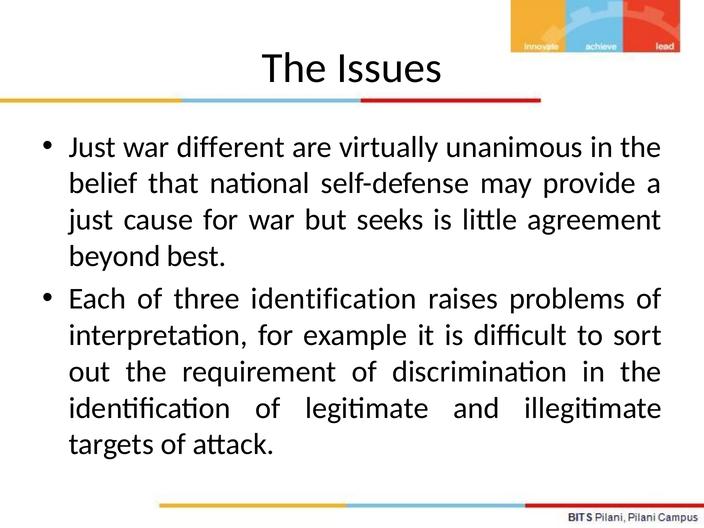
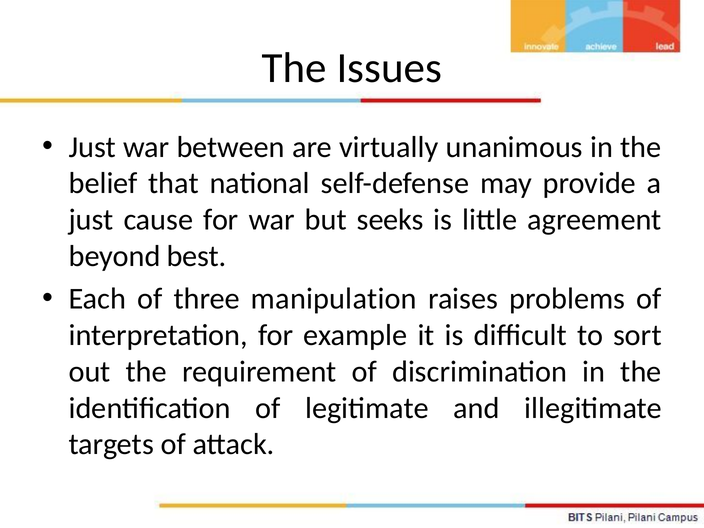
different: different -> between
three identification: identification -> manipulation
